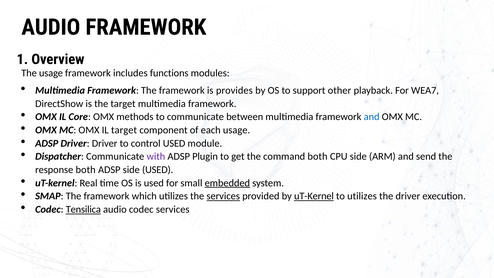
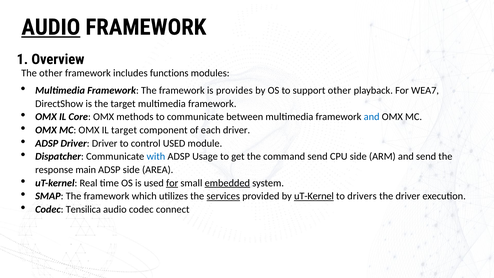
AUDIO at (51, 27) underline: none -> present
The usage: usage -> other
each usage: usage -> driver
with colour: purple -> blue
Plugin: Plugin -> Usage
command both: both -> send
response both: both -> main
side USED: USED -> AREA
for at (172, 183) underline: none -> present
to utilizes: utilizes -> drivers
Tensilica underline: present -> none
codec services: services -> connect
